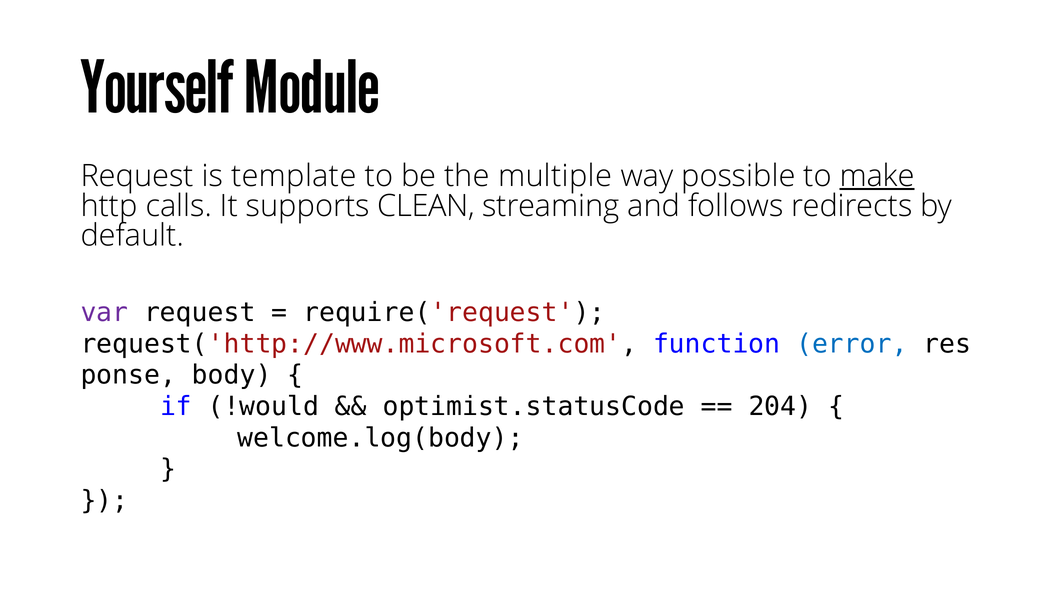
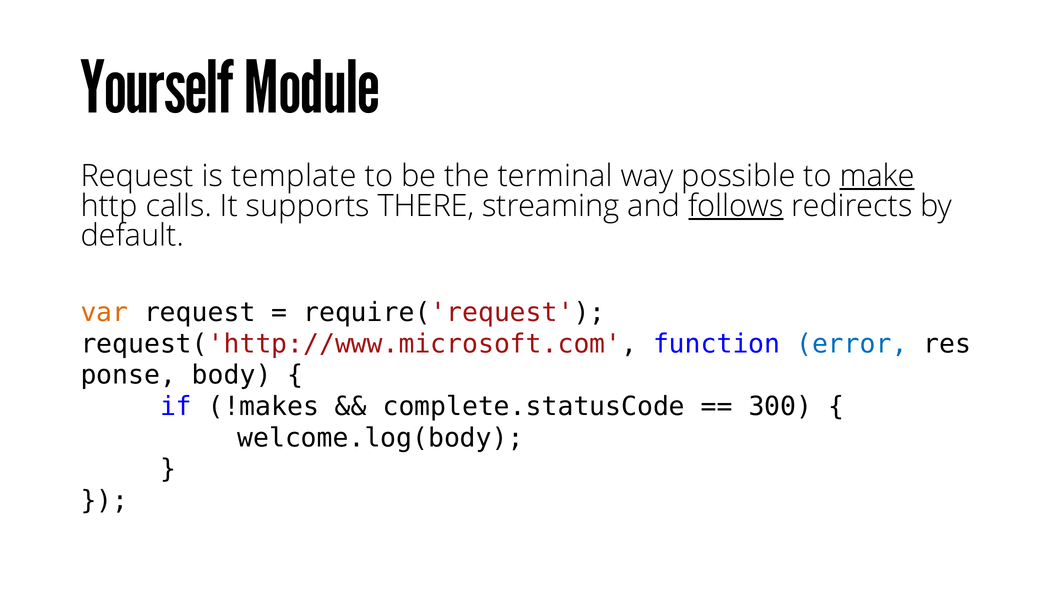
multiple: multiple -> terminal
CLEAN: CLEAN -> THERE
follows underline: none -> present
var colour: purple -> orange
!would: !would -> !makes
optimist.statusCode: optimist.statusCode -> complete.statusCode
204: 204 -> 300
